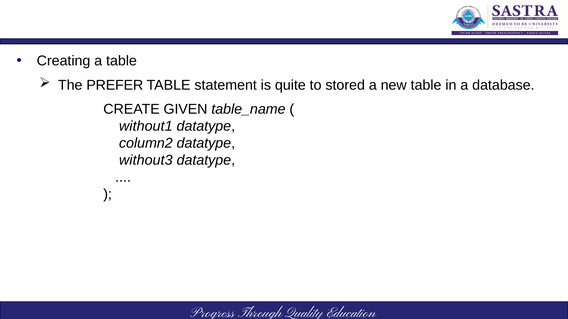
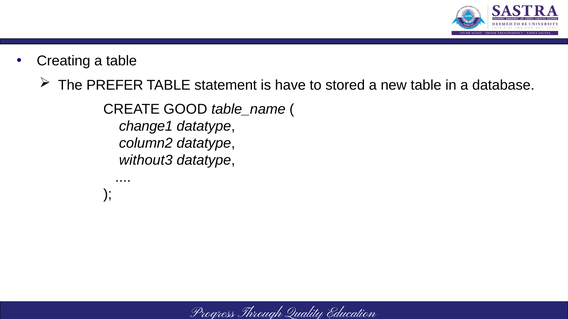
quite: quite -> have
GIVEN: GIVEN -> GOOD
without1: without1 -> change1
